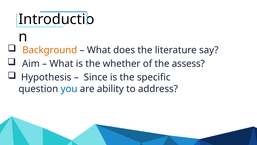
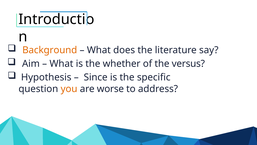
assess: assess -> versus
you colour: blue -> orange
ability: ability -> worse
